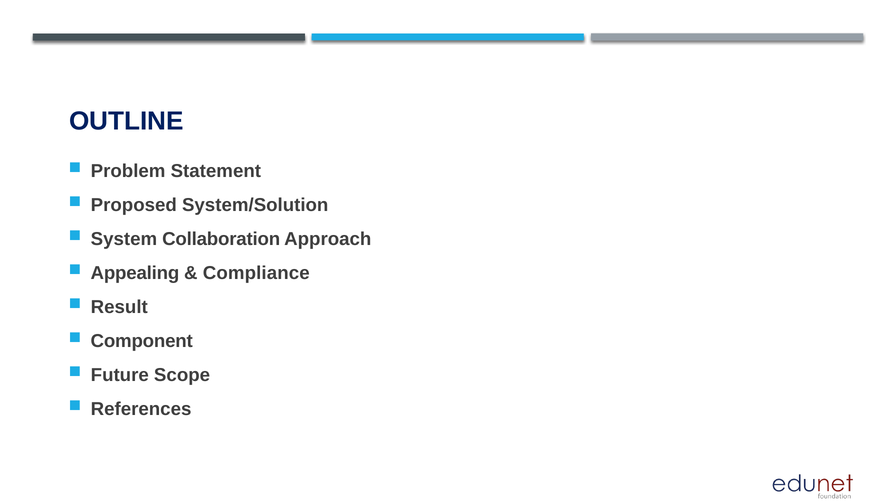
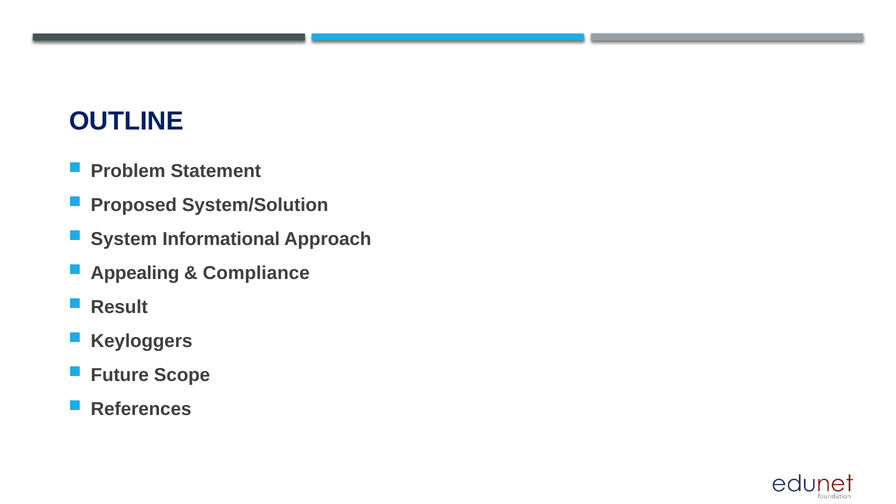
Collaboration: Collaboration -> Informational
Component: Component -> Keyloggers
